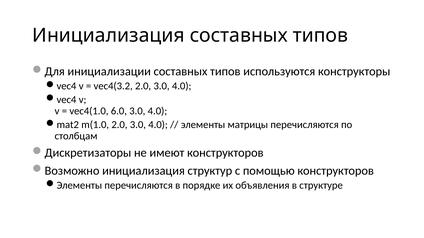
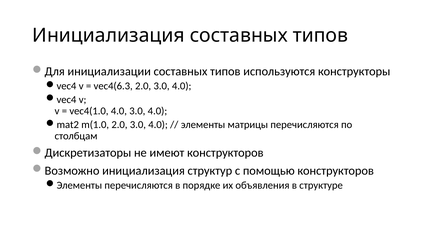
vec4(3.2: vec4(3.2 -> vec4(6.3
vec4(1.0 6.0: 6.0 -> 4.0
